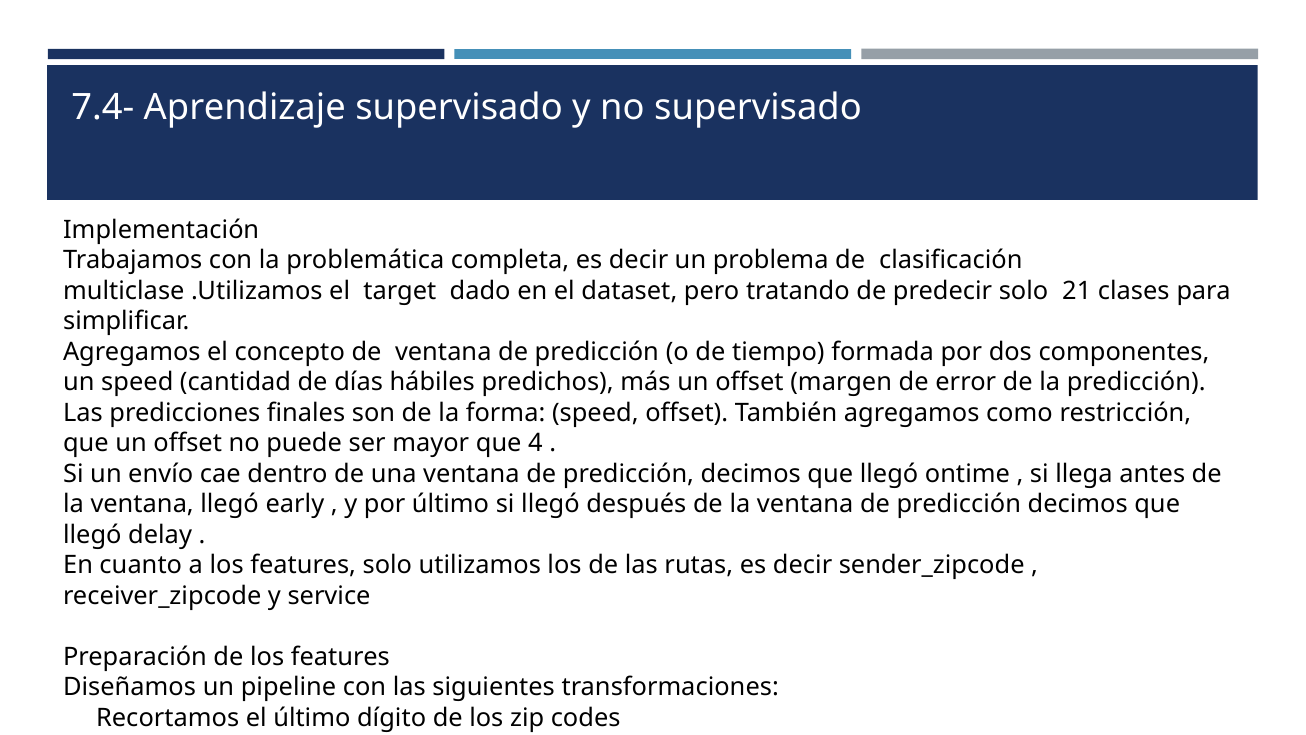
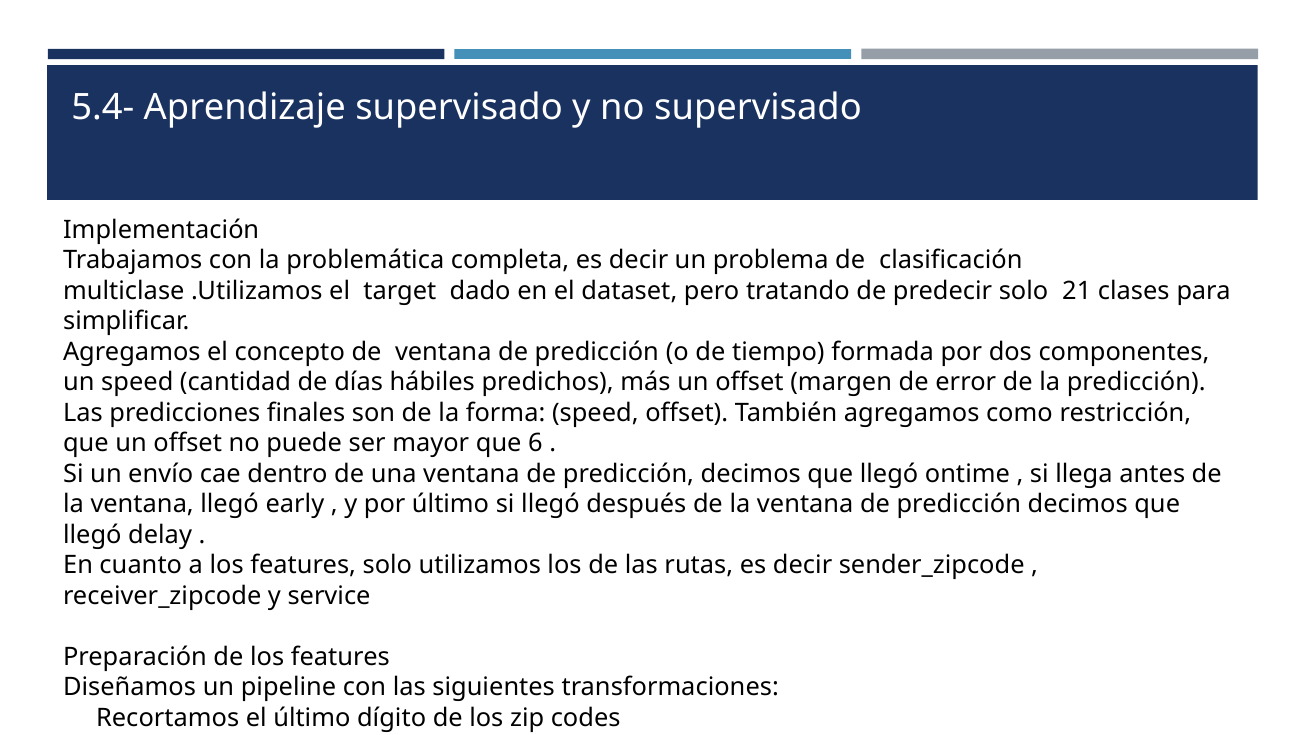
7.4-: 7.4- -> 5.4-
4: 4 -> 6
